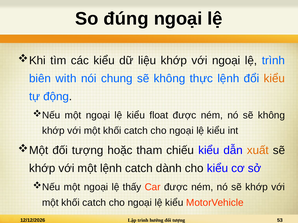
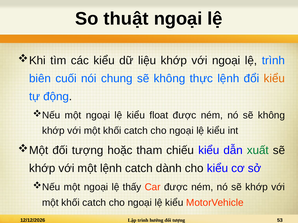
đúng: đúng -> thuật
with: with -> cuối
xuất colour: orange -> green
